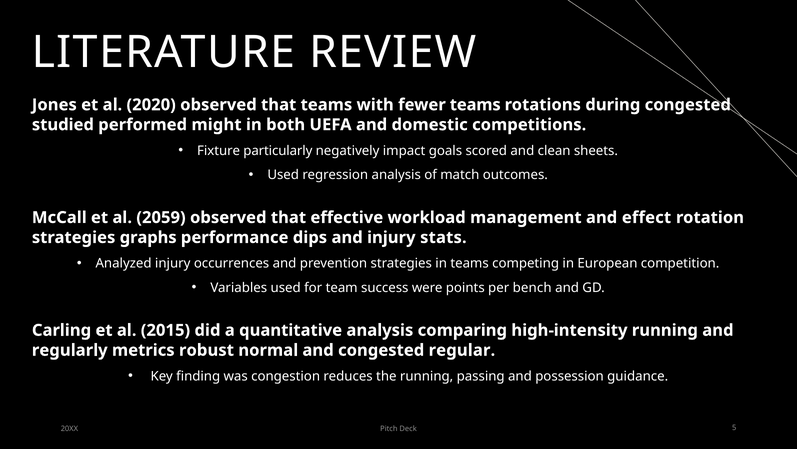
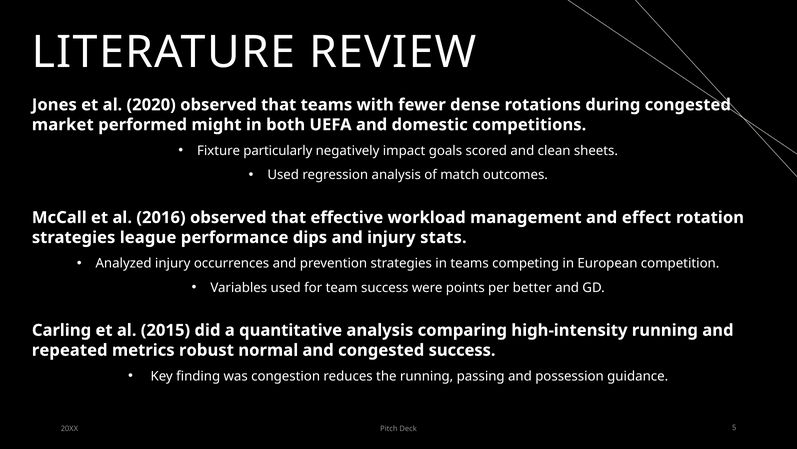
fewer teams: teams -> dense
studied: studied -> market
2059: 2059 -> 2016
graphs: graphs -> league
bench: bench -> better
regularly: regularly -> repeated
congested regular: regular -> success
